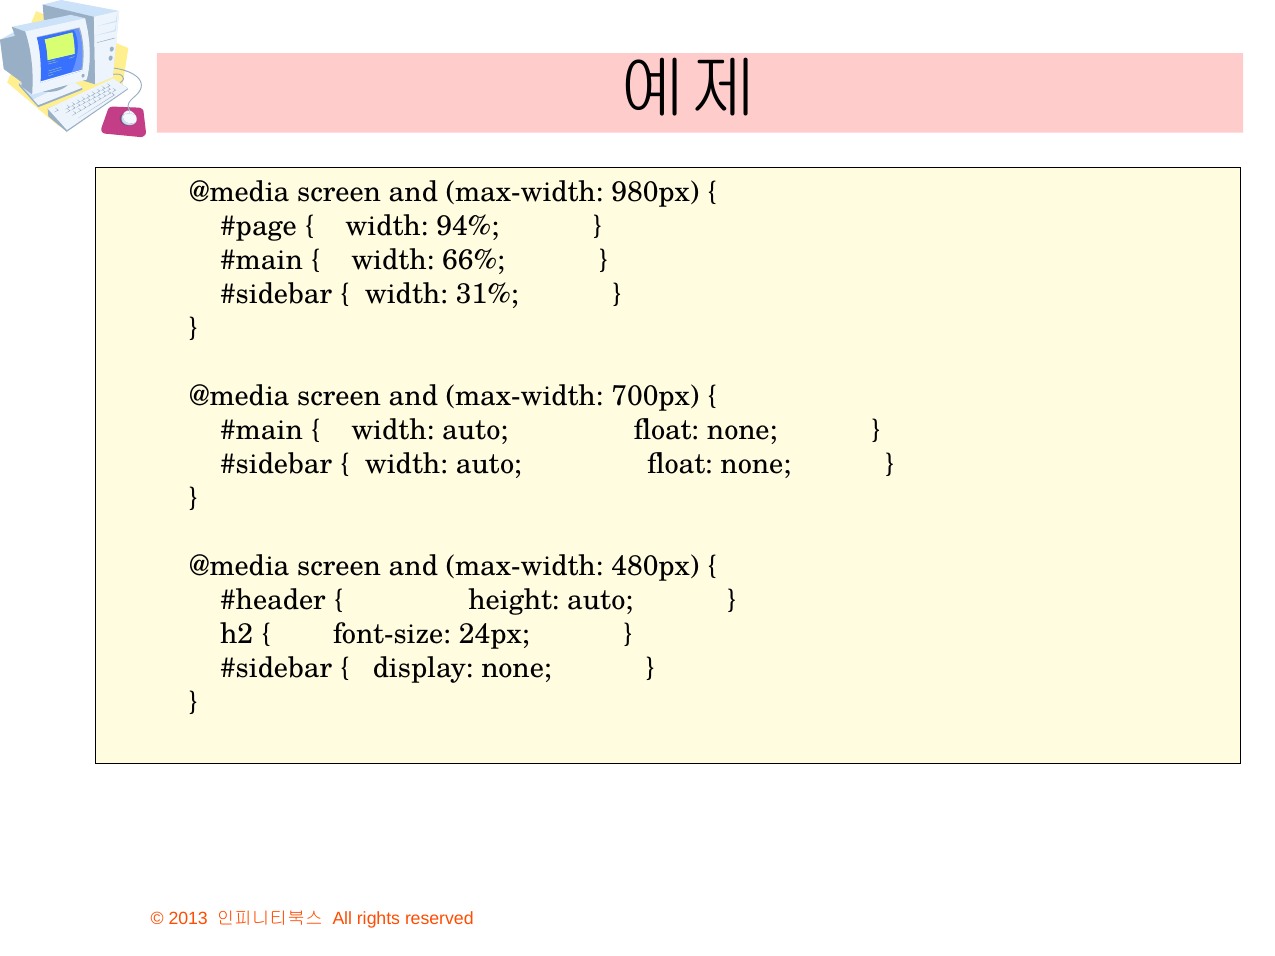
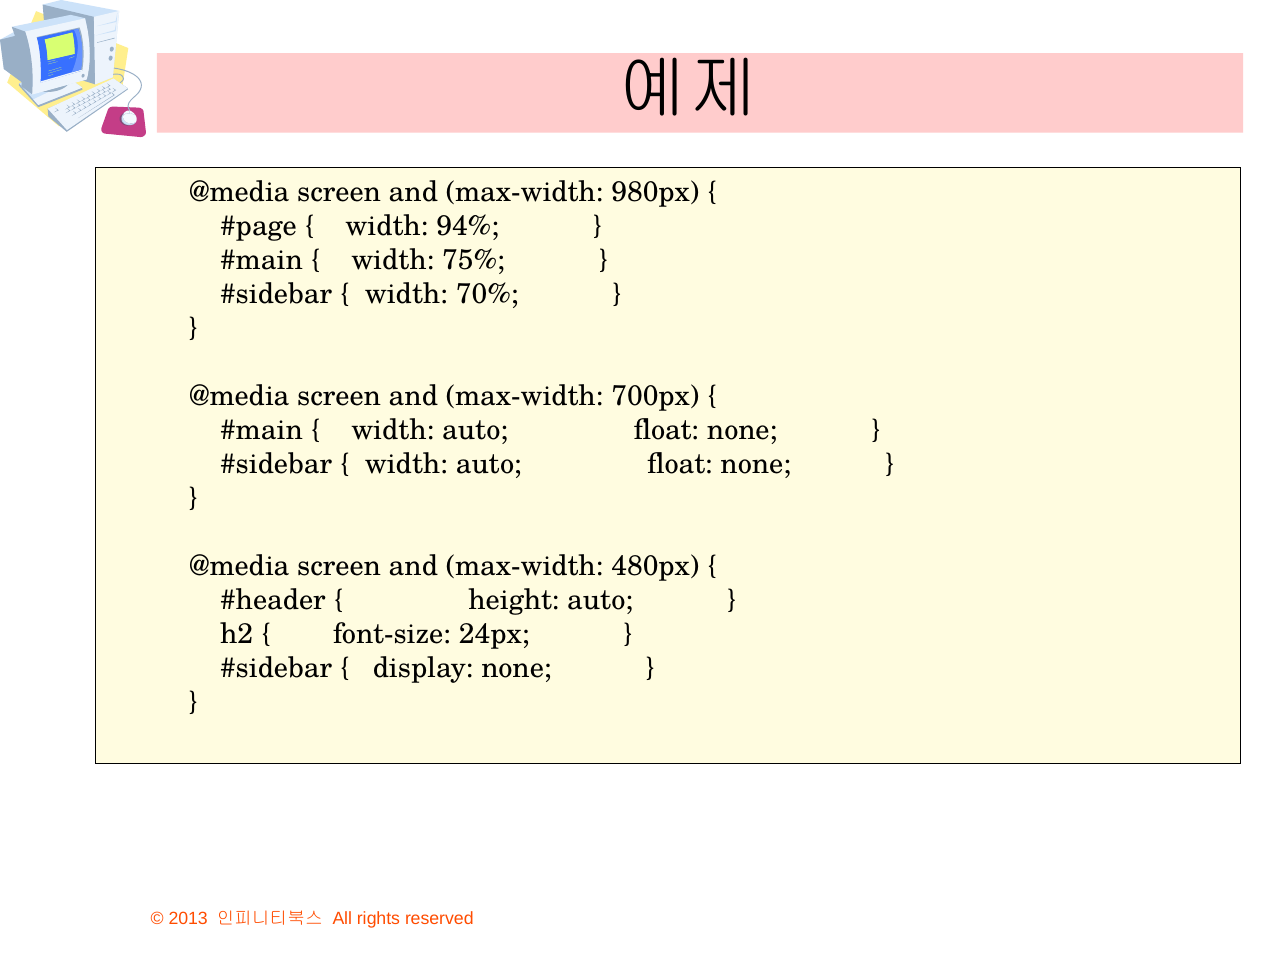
66%: 66% -> 75%
31%: 31% -> 70%
